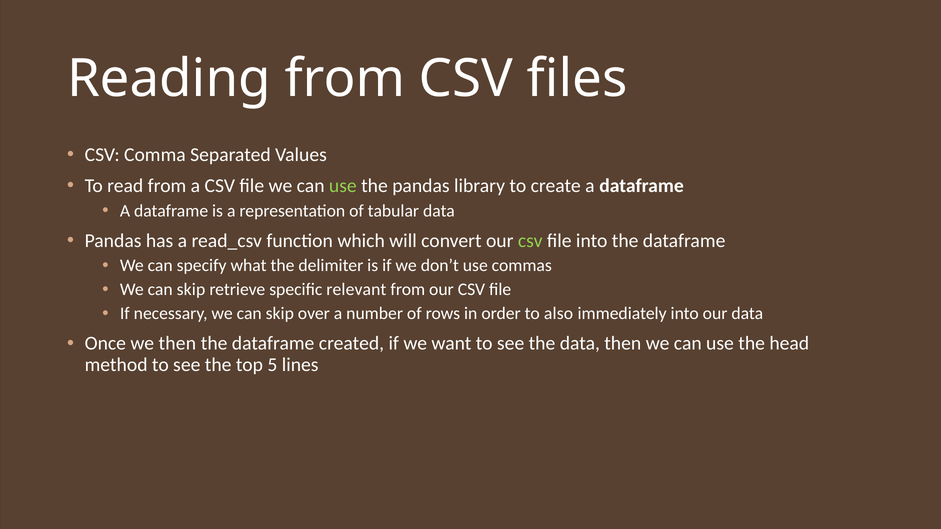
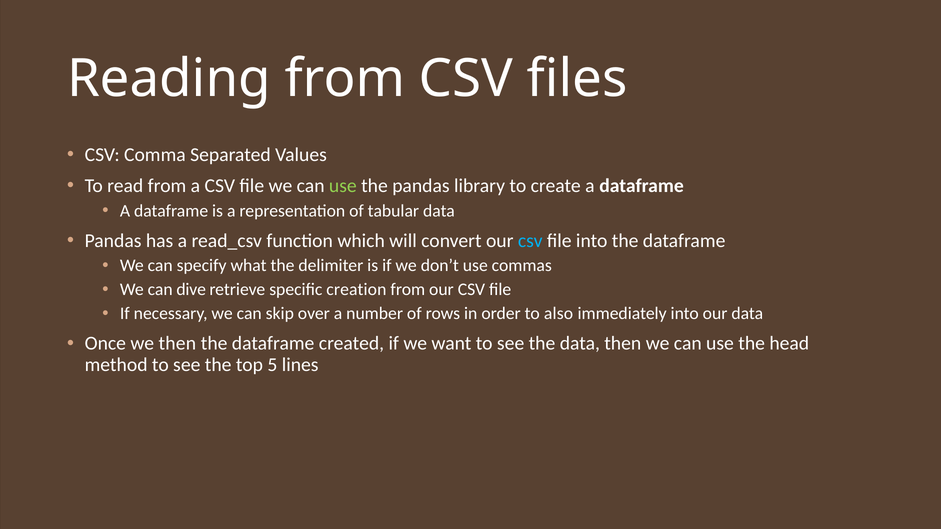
csv at (530, 241) colour: light green -> light blue
skip at (191, 290): skip -> dive
relevant: relevant -> creation
